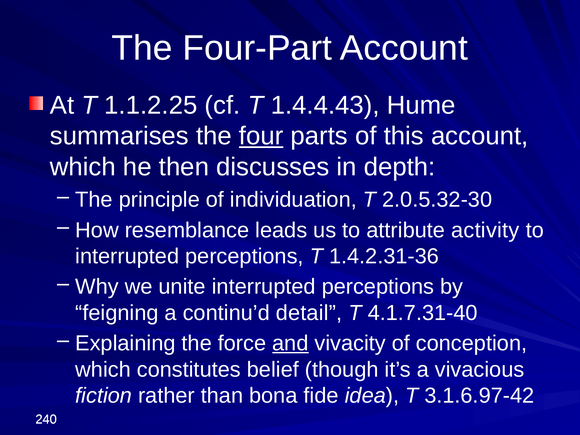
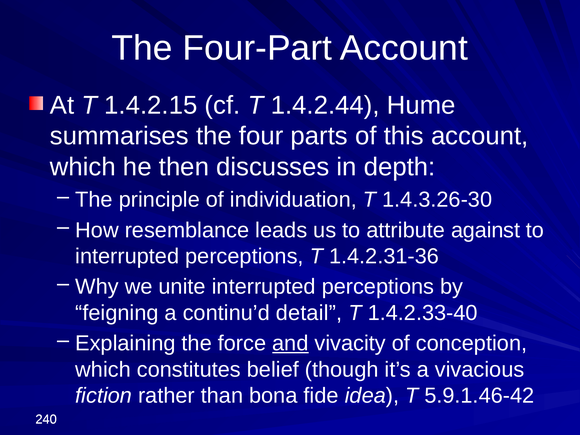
1.1.2.25: 1.1.2.25 -> 1.4.2.15
1.4.4.43: 1.4.4.43 -> 1.4.2.44
four underline: present -> none
2.0.5.32-30: 2.0.5.32-30 -> 1.4.3.26-30
activity: activity -> against
4.1.7.31-40: 4.1.7.31-40 -> 1.4.2.33-40
3.1.6.97-42: 3.1.6.97-42 -> 5.9.1.46-42
